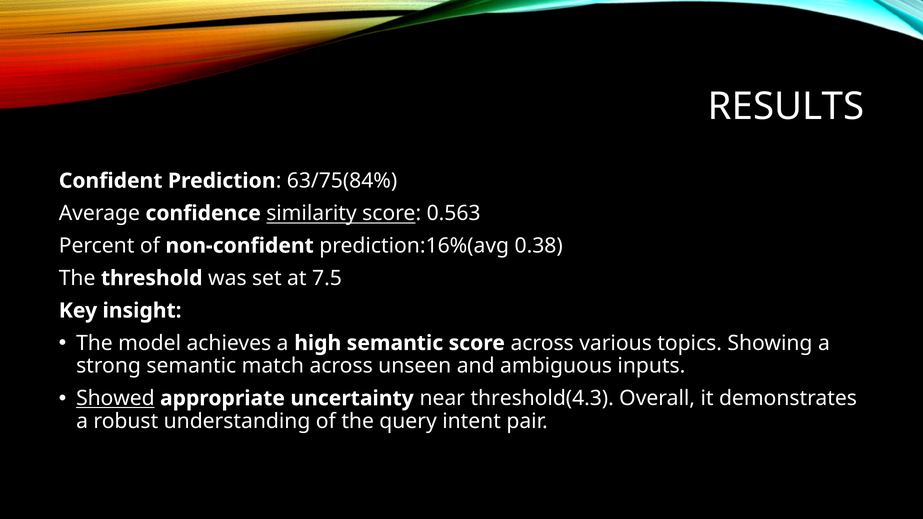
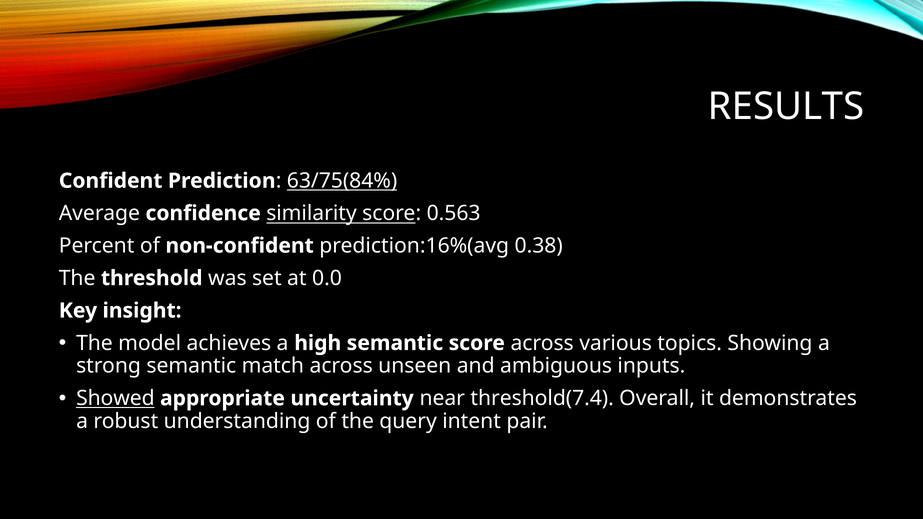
63/75(84% underline: none -> present
7.5: 7.5 -> 0.0
threshold(4.3: threshold(4.3 -> threshold(7.4
